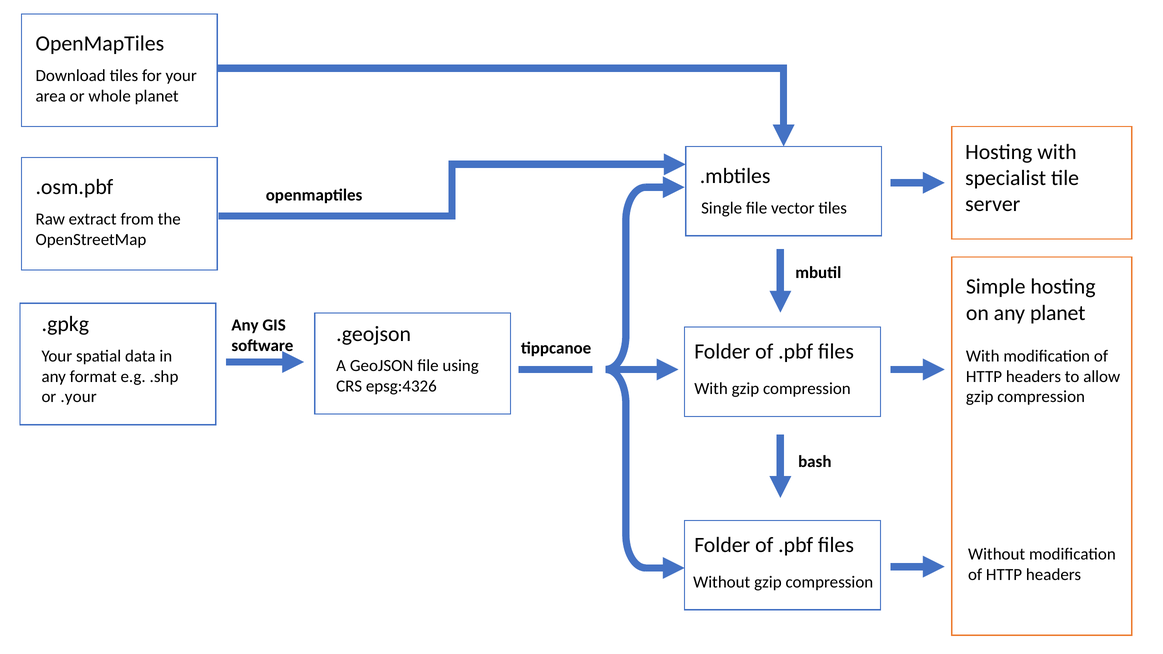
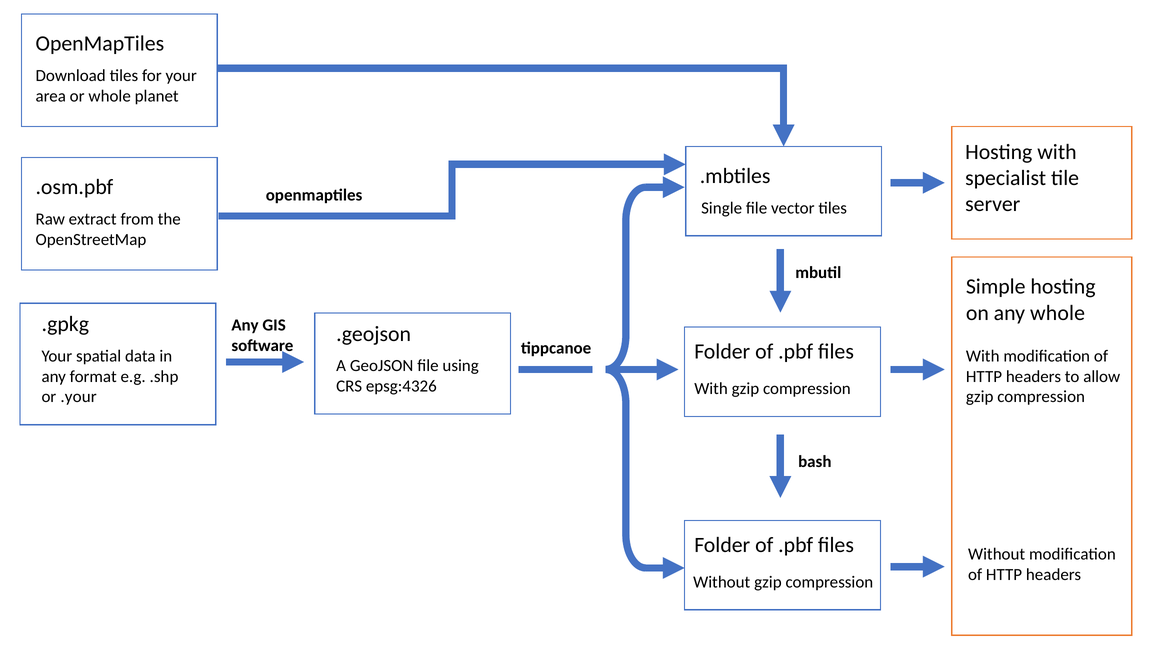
any planet: planet -> whole
